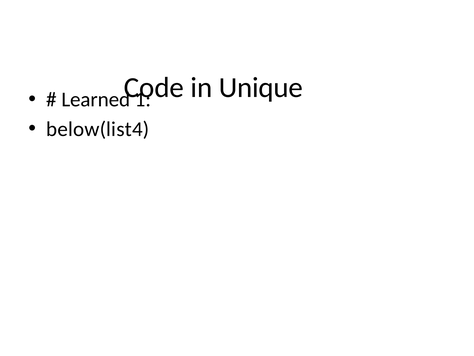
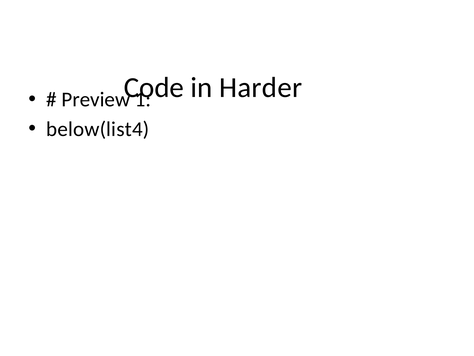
Unique: Unique -> Harder
Learned: Learned -> Preview
